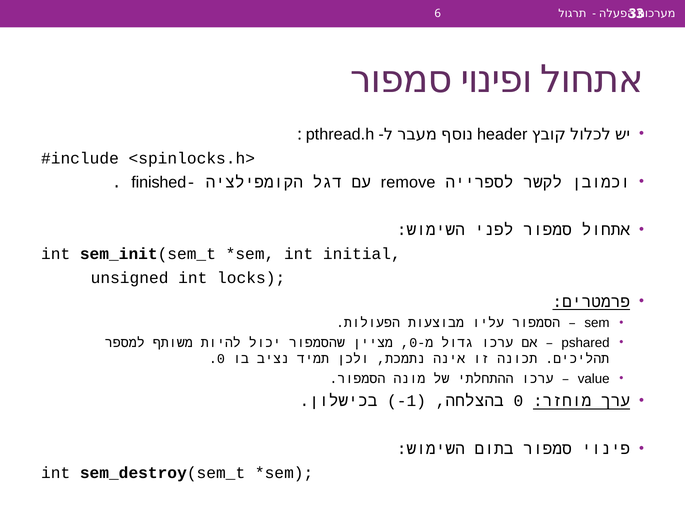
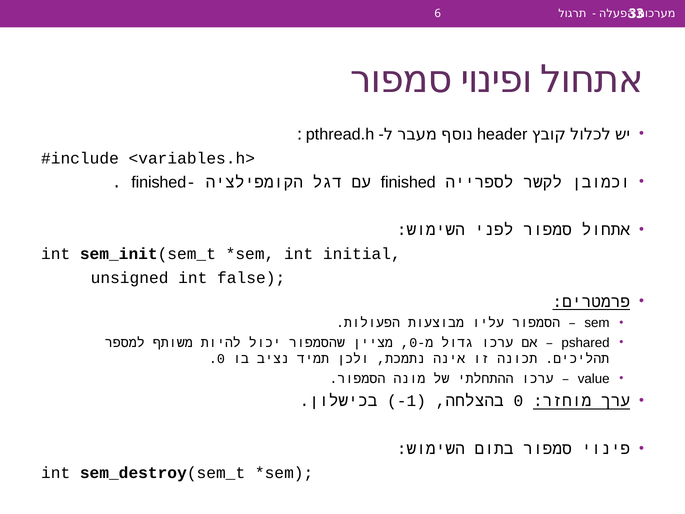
<spinlocks.h>: <spinlocks.h> -> <variables.h>
remove at (408, 182): remove -> finished
locks: locks -> false
